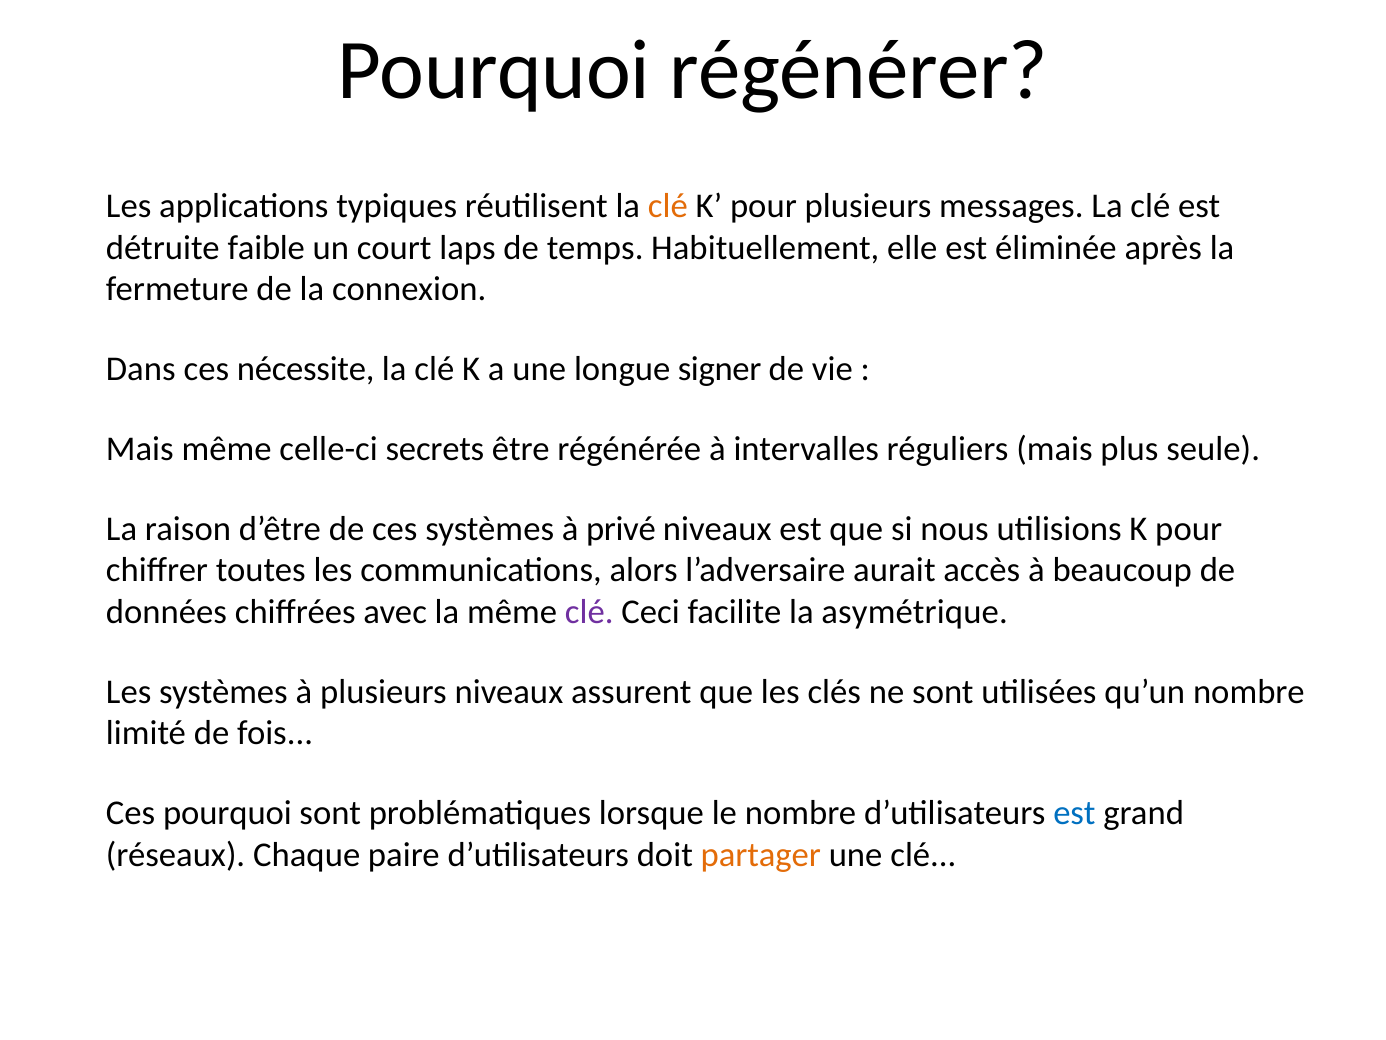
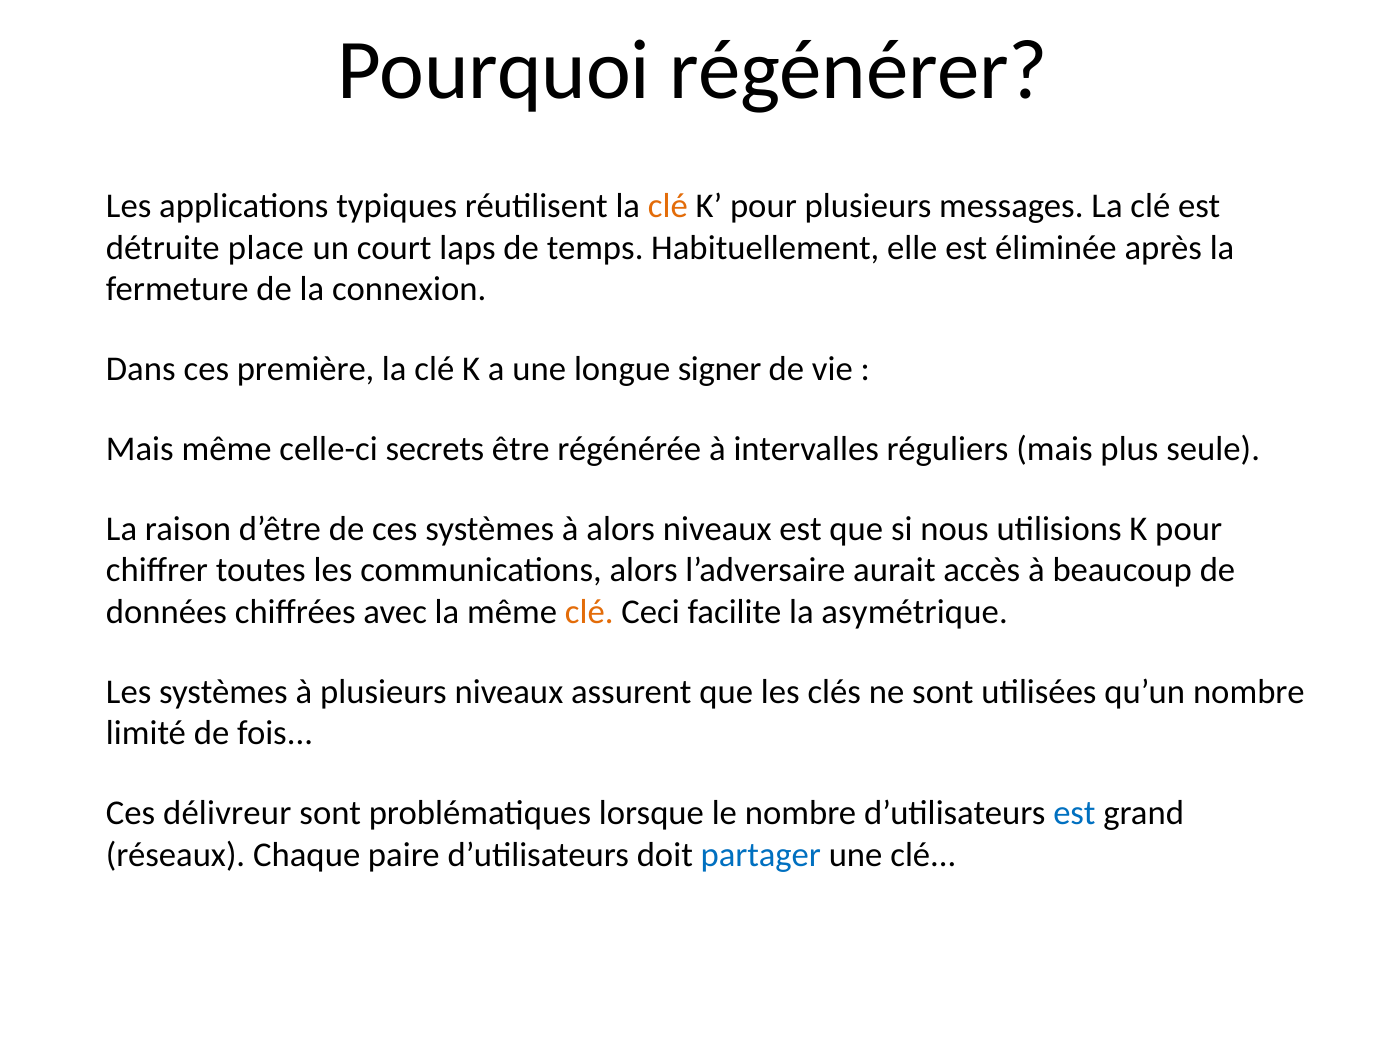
faible: faible -> place
nécessite: nécessite -> première
à privé: privé -> alors
clé at (589, 612) colour: purple -> orange
Ces pourquoi: pourquoi -> délivreur
partager colour: orange -> blue
